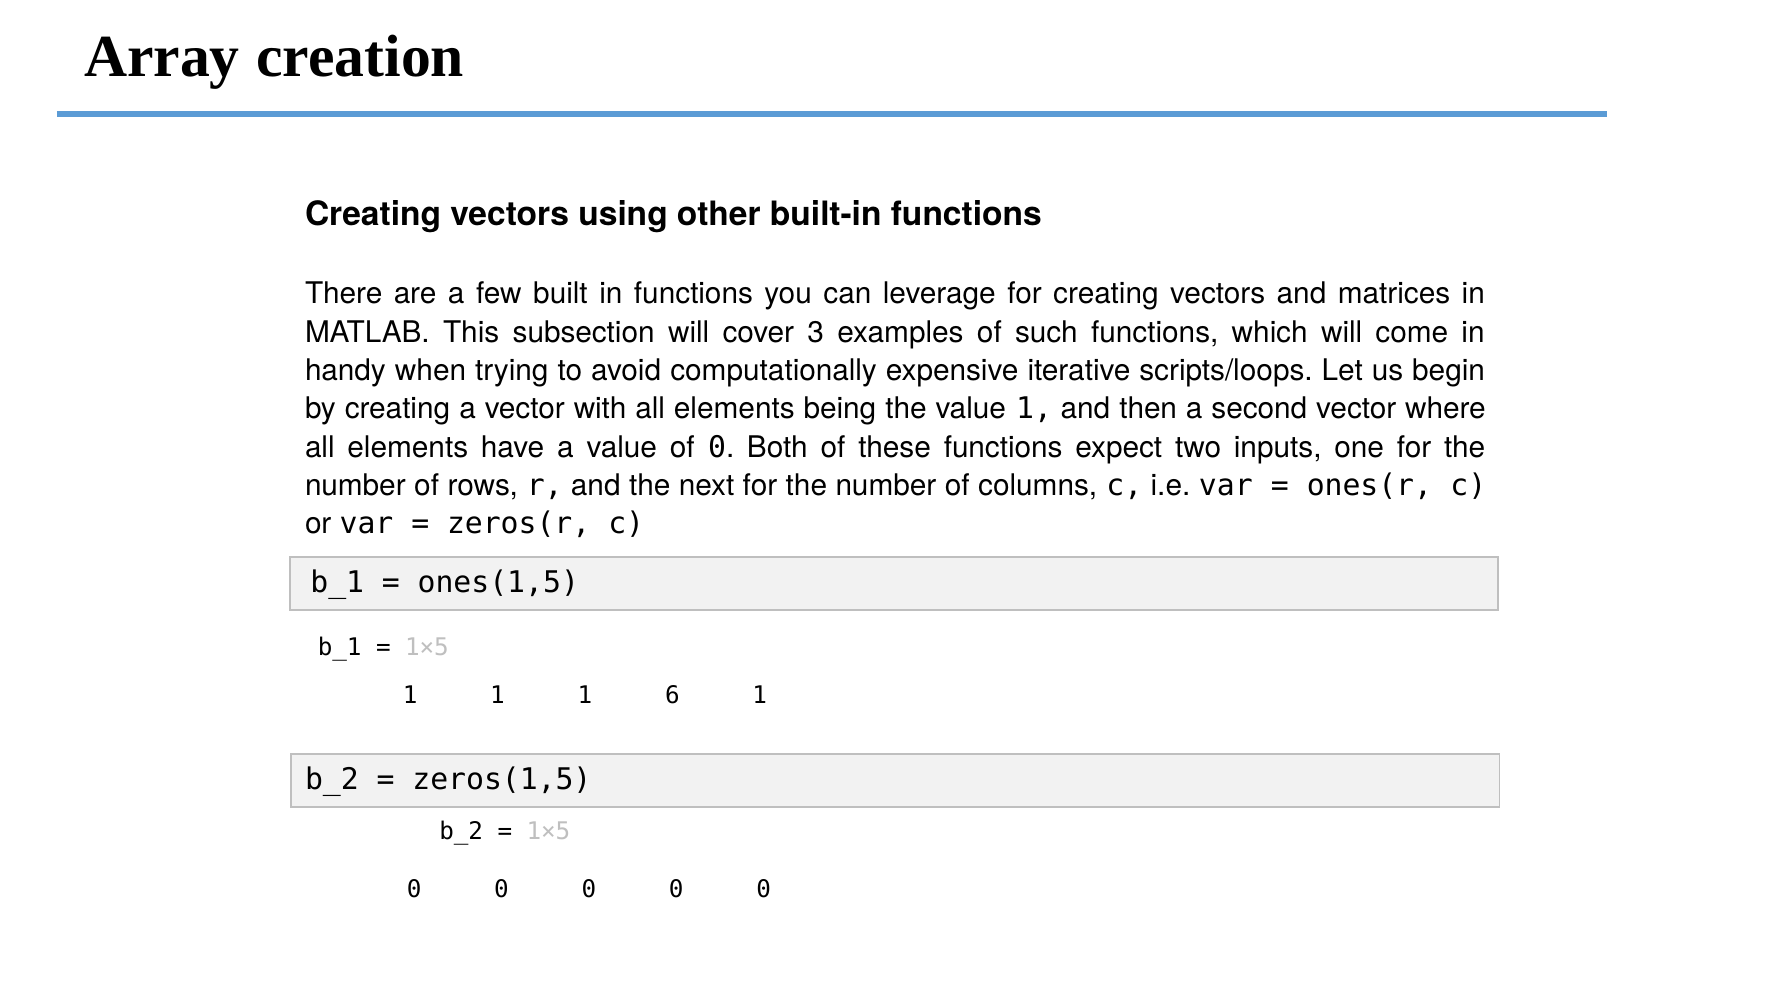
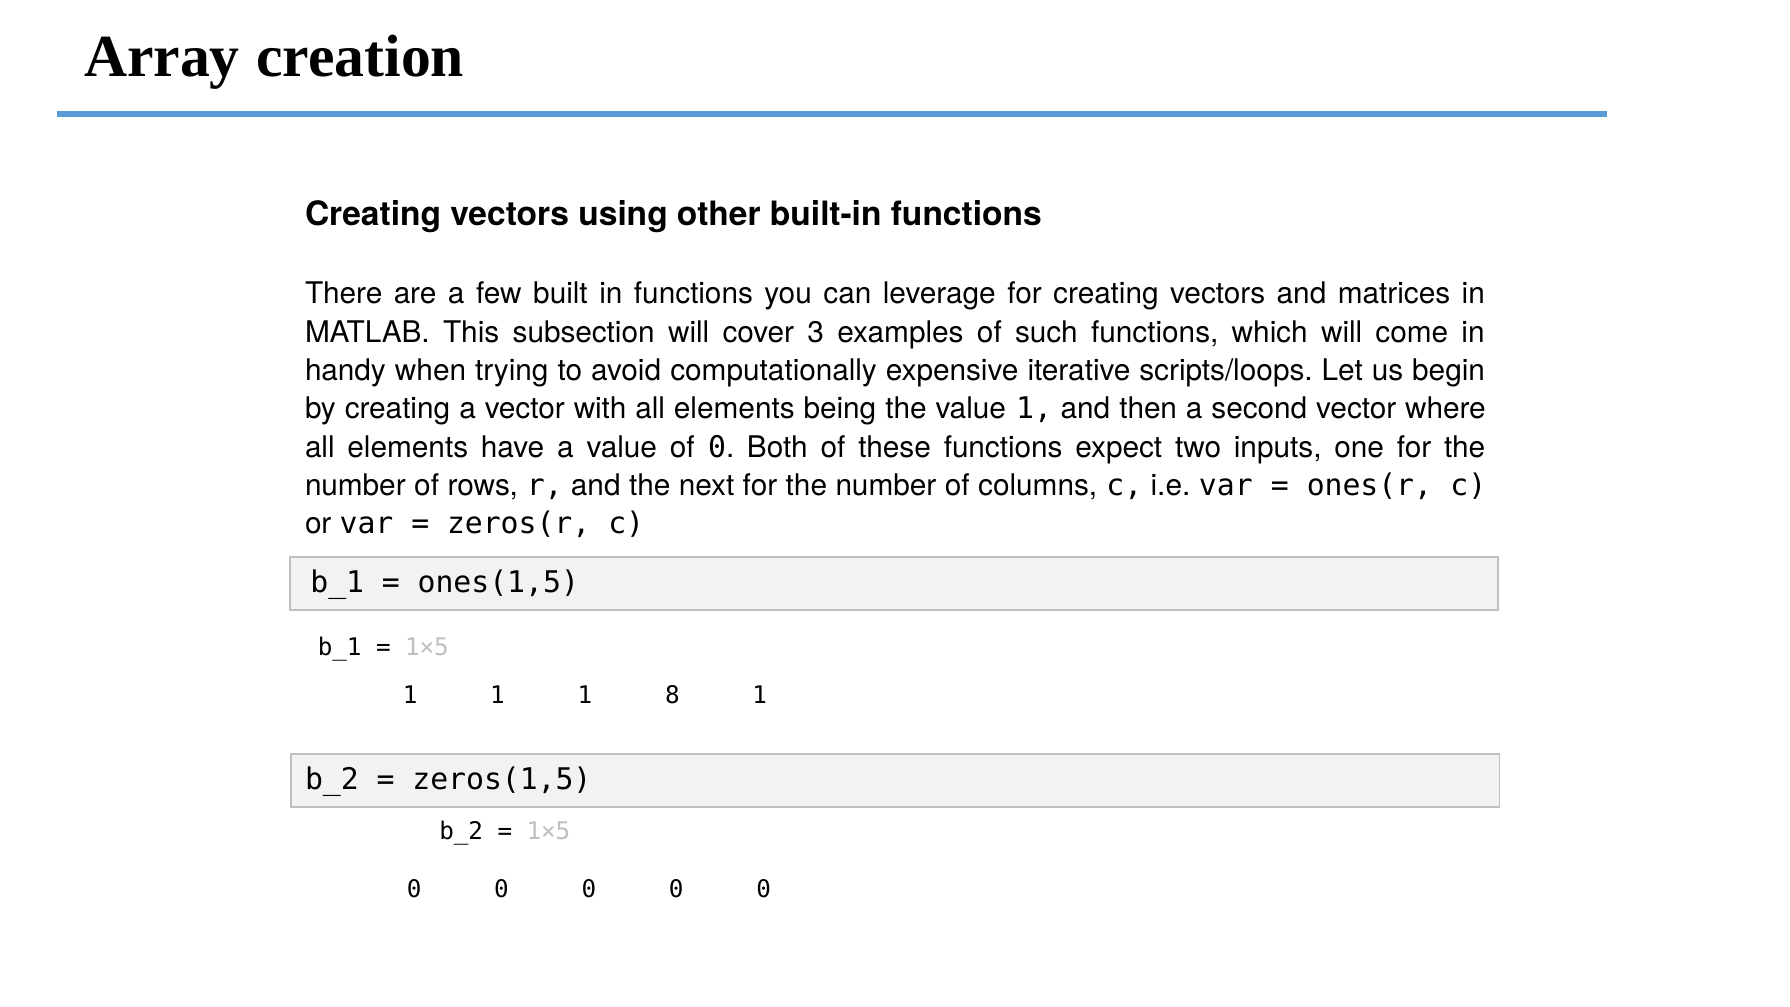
6: 6 -> 8
